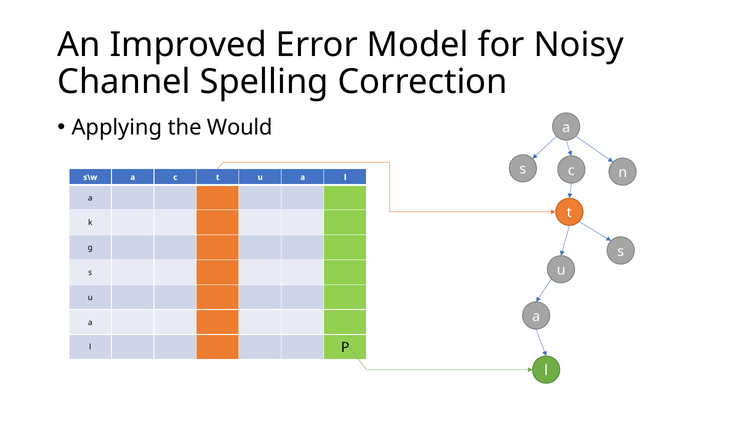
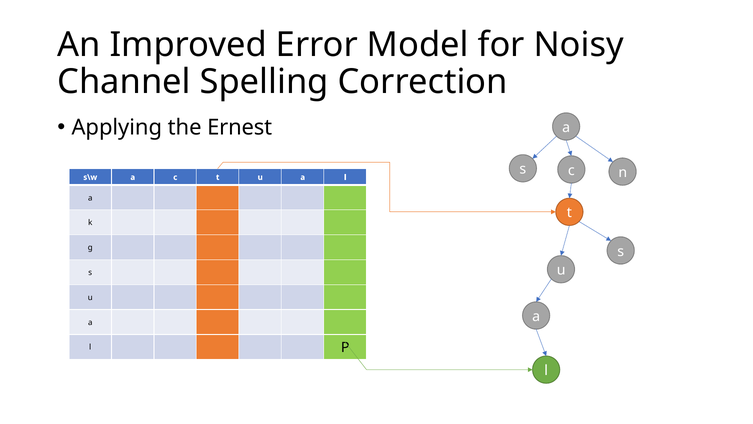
Would: Would -> Ernest
